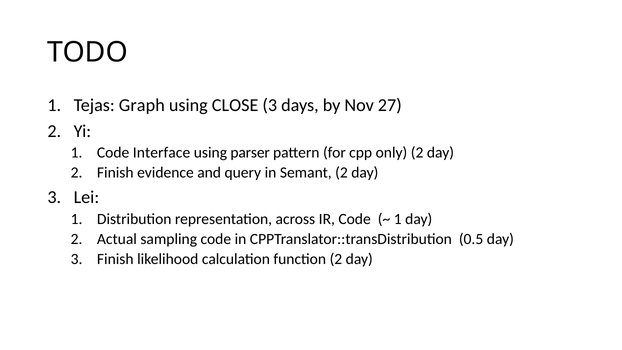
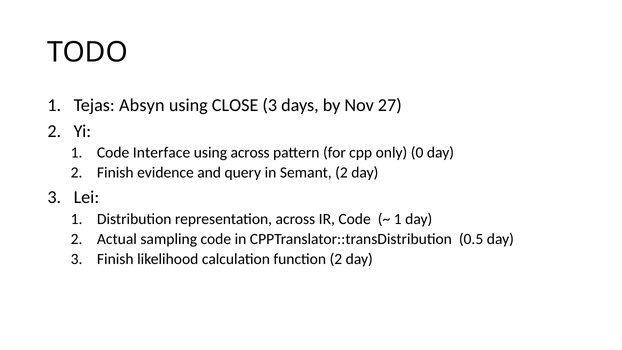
Graph: Graph -> Absyn
using parser: parser -> across
only 2: 2 -> 0
